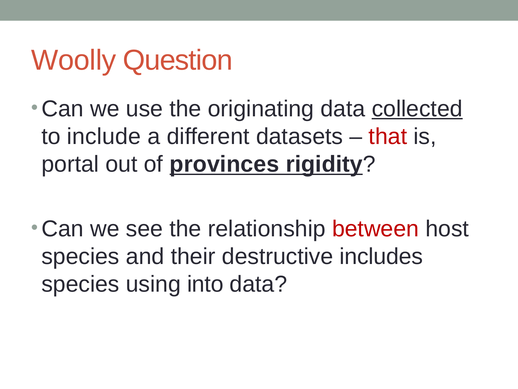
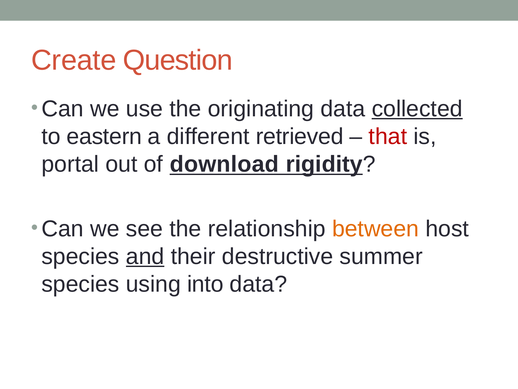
Woolly: Woolly -> Create
include: include -> eastern
datasets: datasets -> retrieved
provinces: provinces -> download
between colour: red -> orange
and underline: none -> present
includes: includes -> summer
